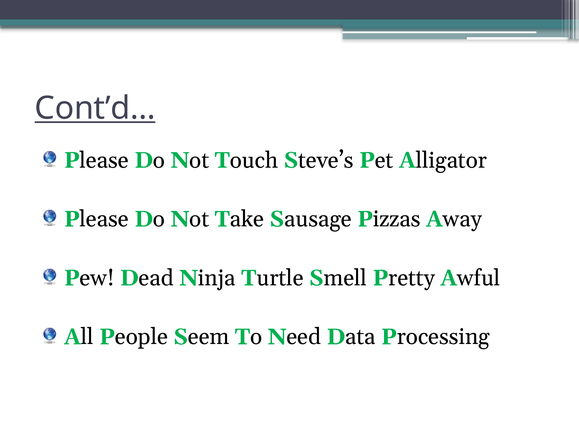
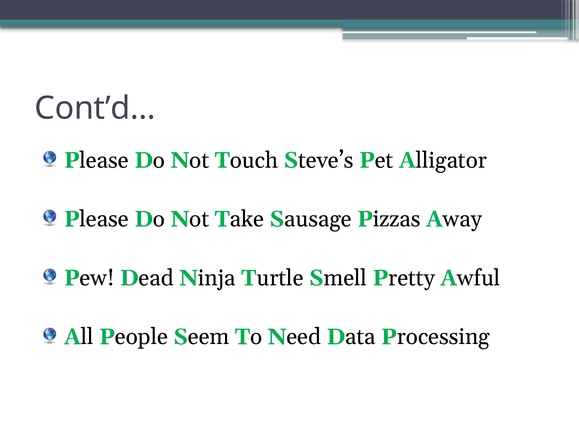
Cont’d… underline: present -> none
